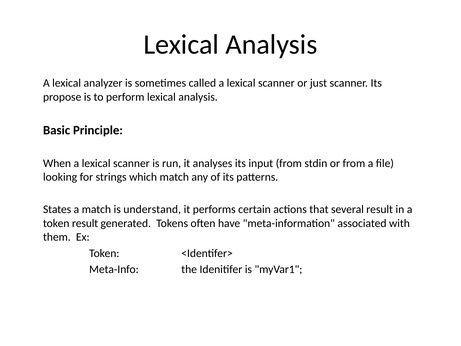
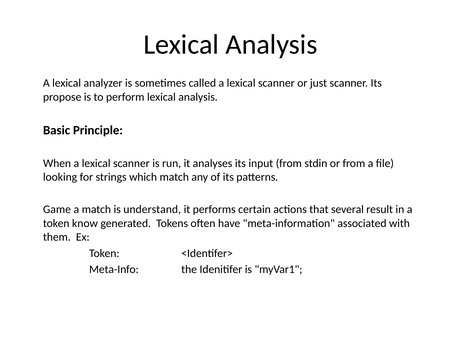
States: States -> Game
token result: result -> know
